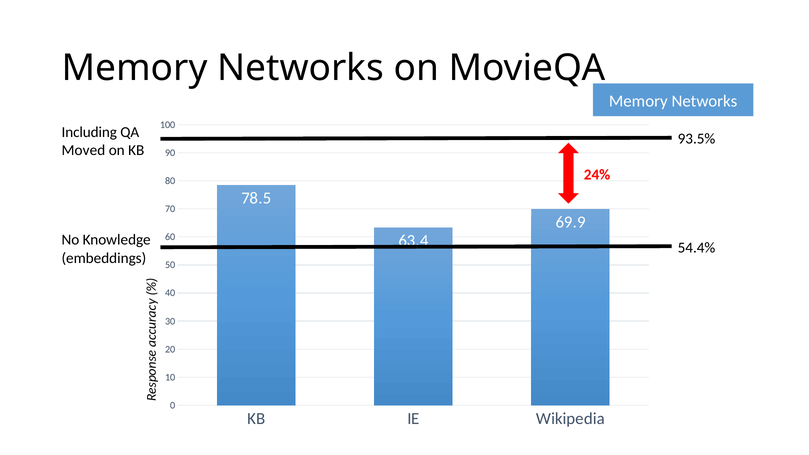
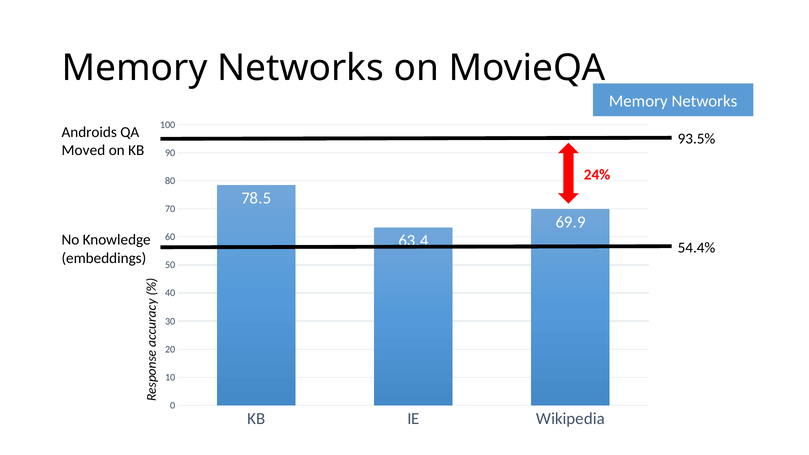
Including: Including -> Androids
